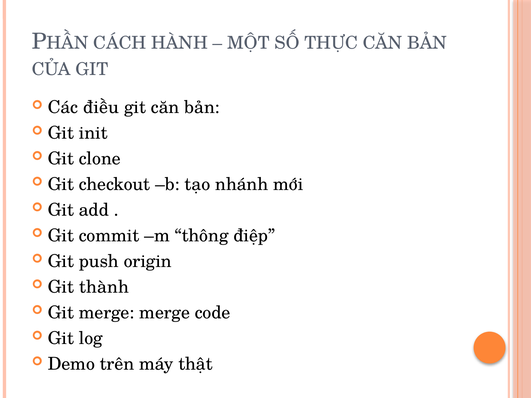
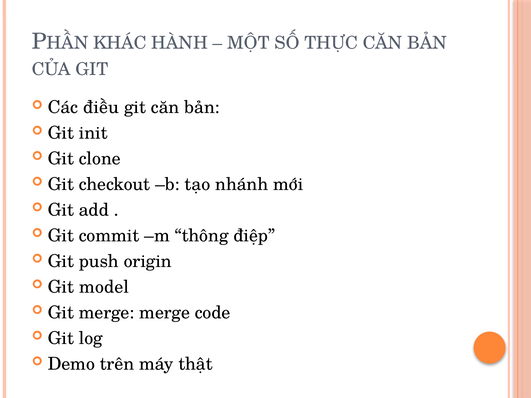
CÁCH: CÁCH -> KHÁC
thành: thành -> model
